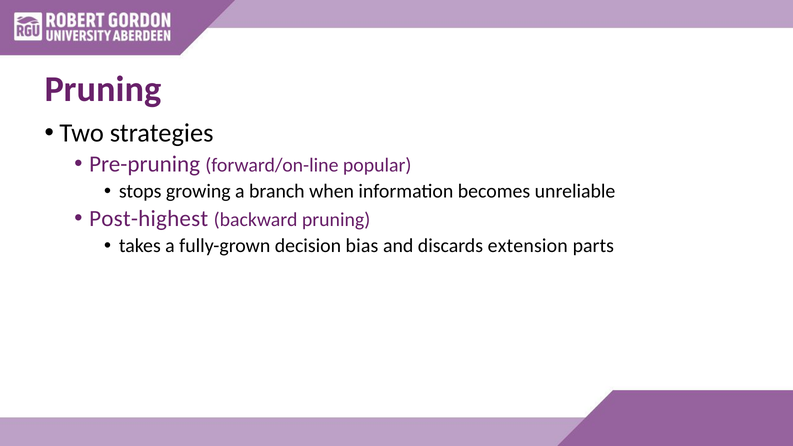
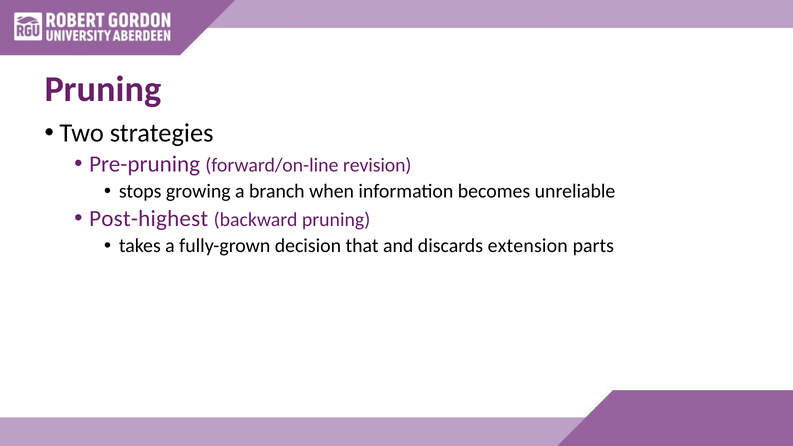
popular: popular -> revision
bias: bias -> that
